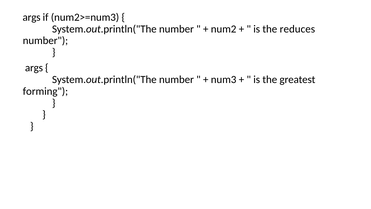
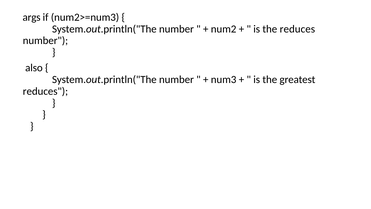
args at (34, 68): args -> also
forming at (45, 91): forming -> reduces
